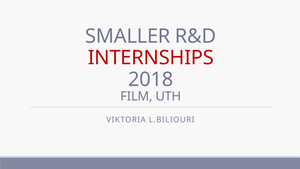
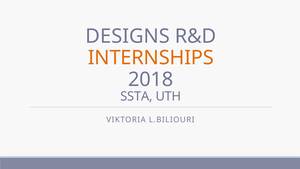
SMALLER: SMALLER -> DESIGNS
INTERNSHIPS colour: red -> orange
FILM: FILM -> SSTA
